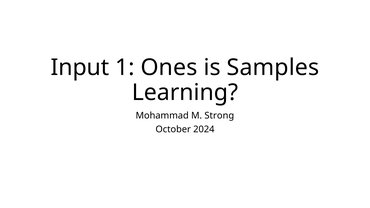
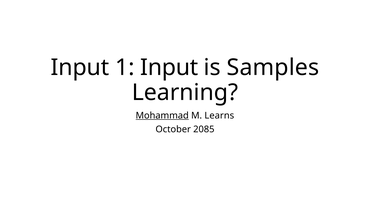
1 Ones: Ones -> Input
Mohammad underline: none -> present
Strong: Strong -> Learns
2024: 2024 -> 2085
